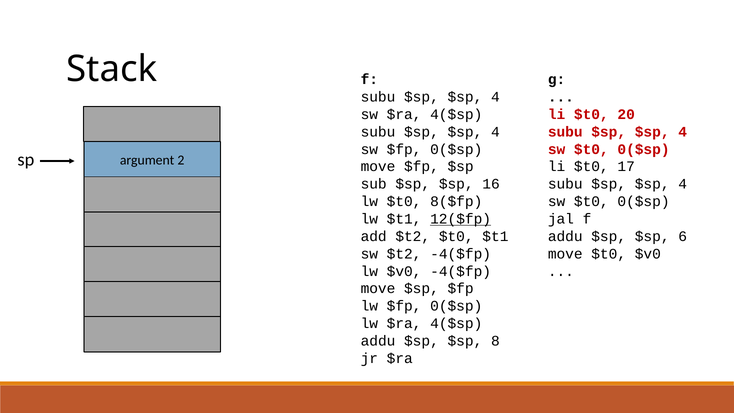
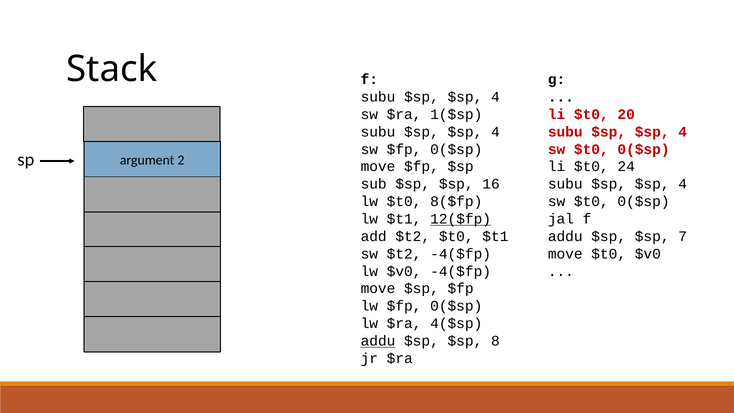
sw $ra 4($sp: 4($sp -> 1($sp
17: 17 -> 24
6: 6 -> 7
addu at (378, 341) underline: none -> present
